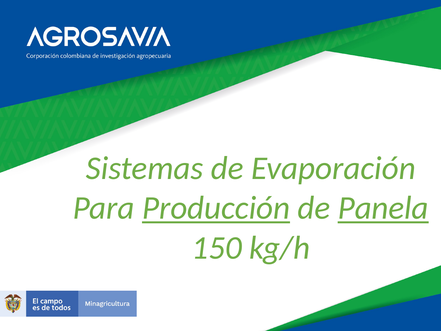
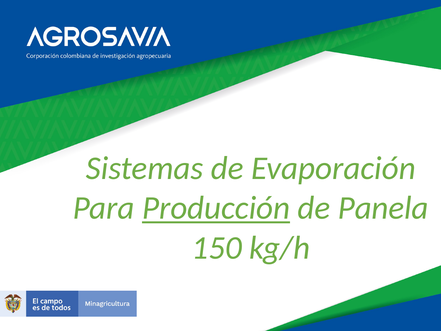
Panela underline: present -> none
